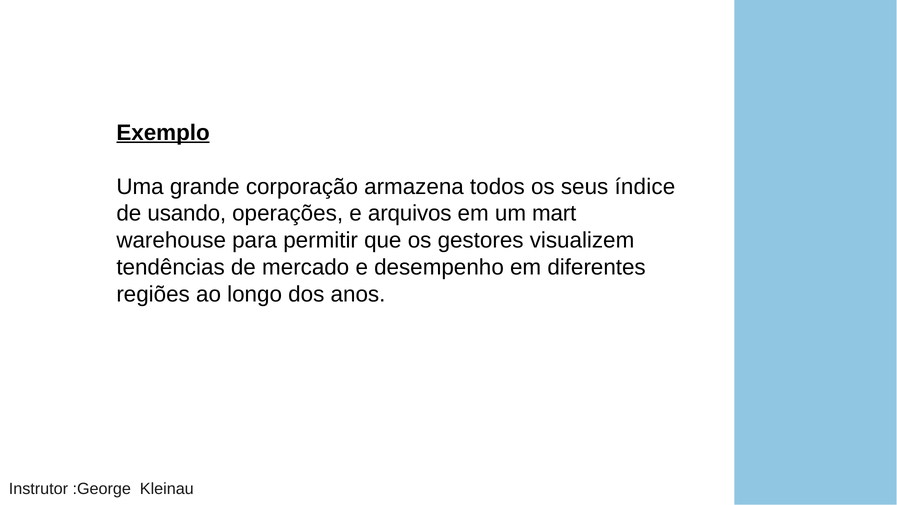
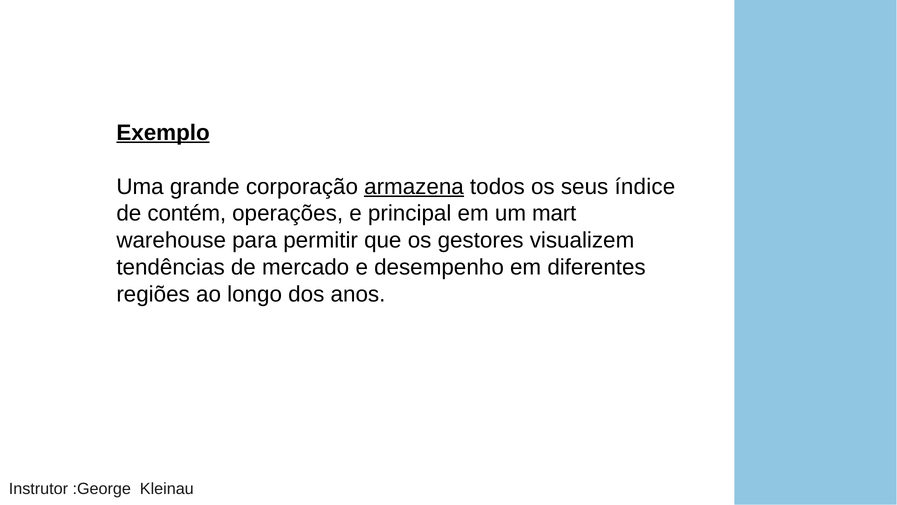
armazena underline: none -> present
usando: usando -> contém
arquivos: arquivos -> principal
